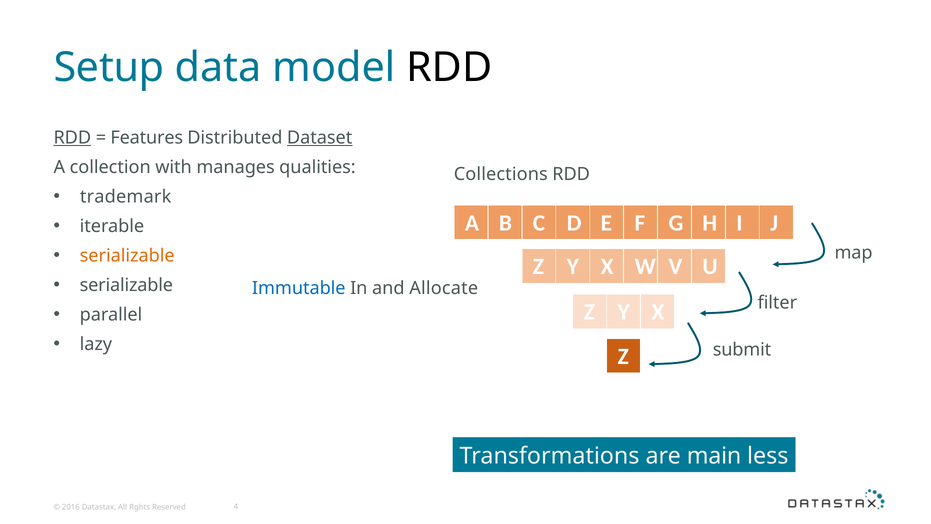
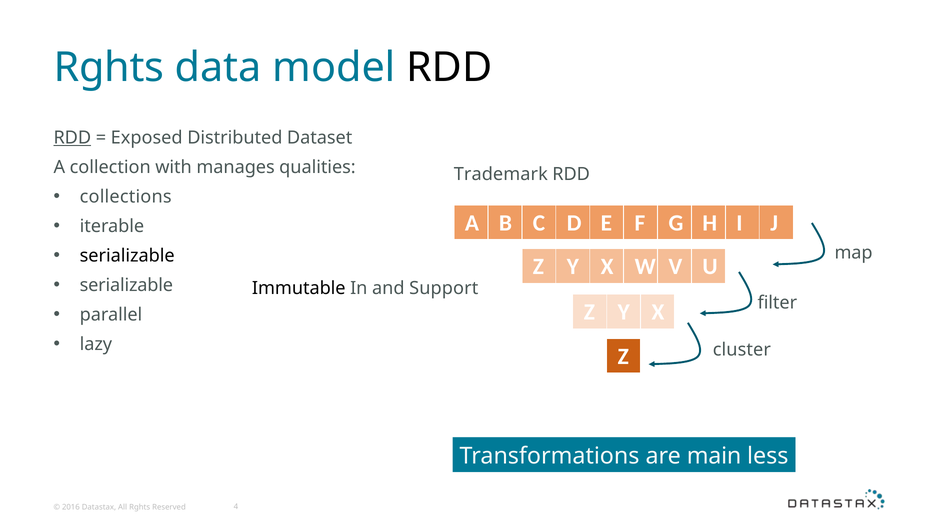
Setup at (109, 67): Setup -> Rghts
Features: Features -> Exposed
Dataset underline: present -> none
Collections: Collections -> Trademark
trademark: trademark -> collections
serializable at (127, 256) colour: orange -> black
Immutable colour: blue -> black
Allocate: Allocate -> Support
submit: submit -> cluster
